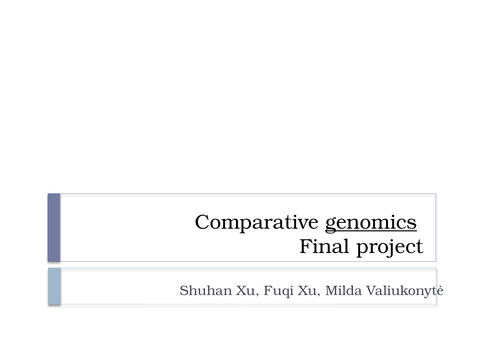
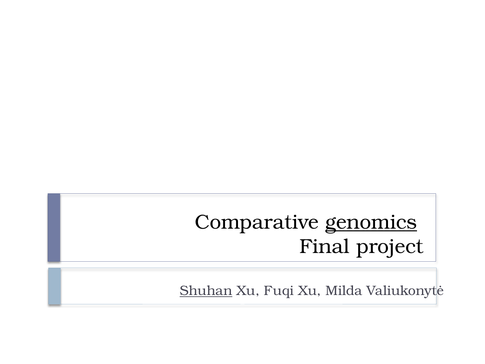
Shuhan underline: none -> present
